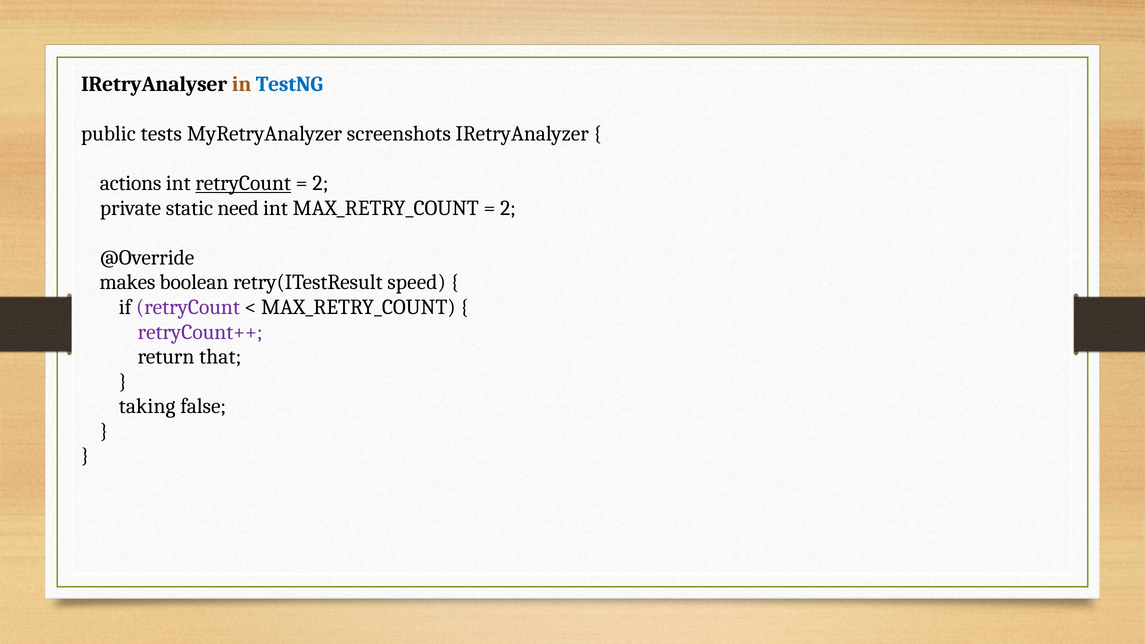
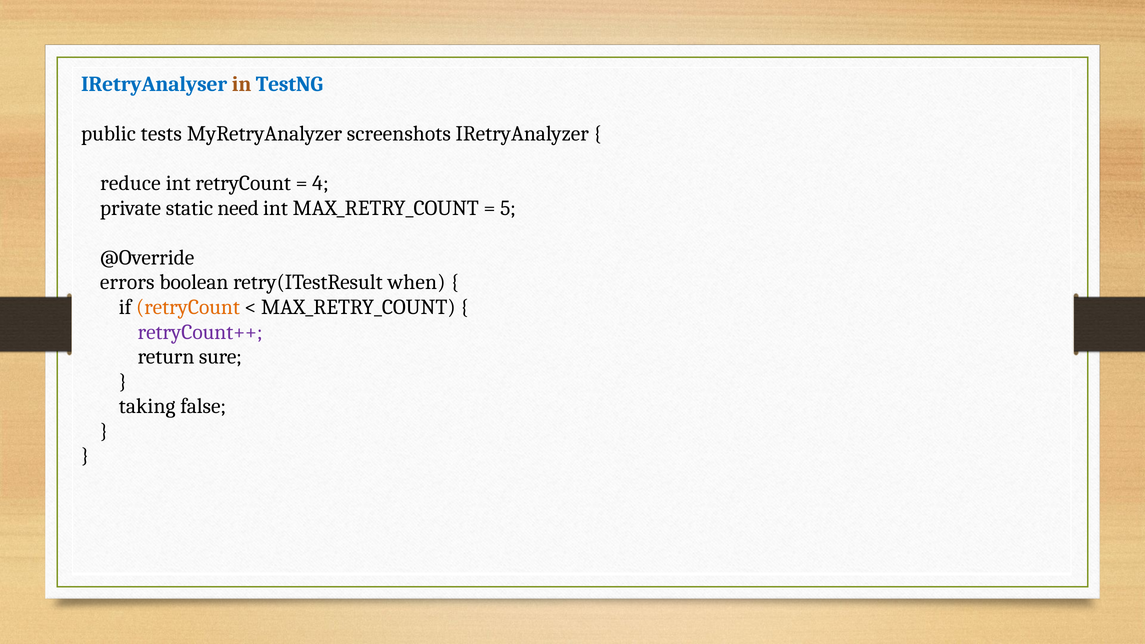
IRetryAnalyser colour: black -> blue
actions: actions -> reduce
retryCount at (243, 183) underline: present -> none
2 at (320, 183): 2 -> 4
2 at (508, 208): 2 -> 5
makes: makes -> errors
speed: speed -> when
retryCount at (188, 307) colour: purple -> orange
that: that -> sure
